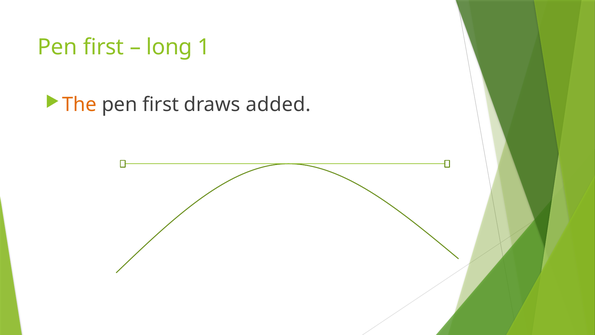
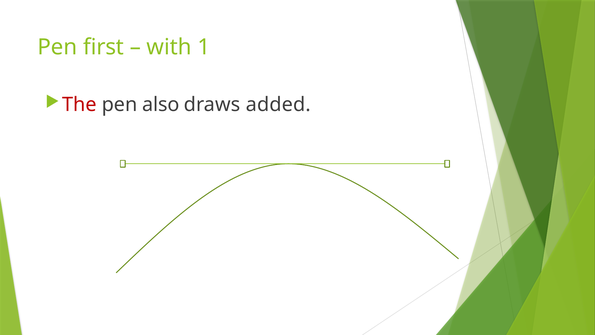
long: long -> with
The colour: orange -> red
first at (161, 105): first -> also
